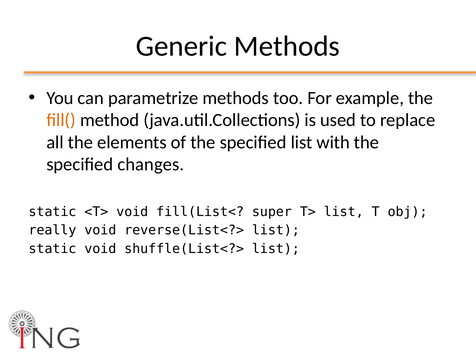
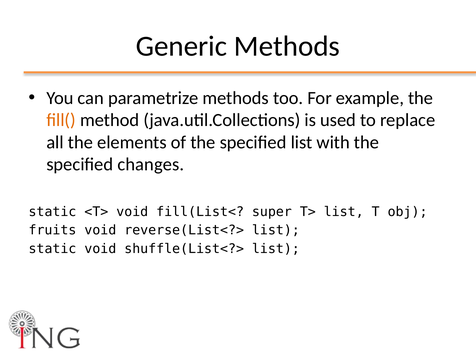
really: really -> fruits
